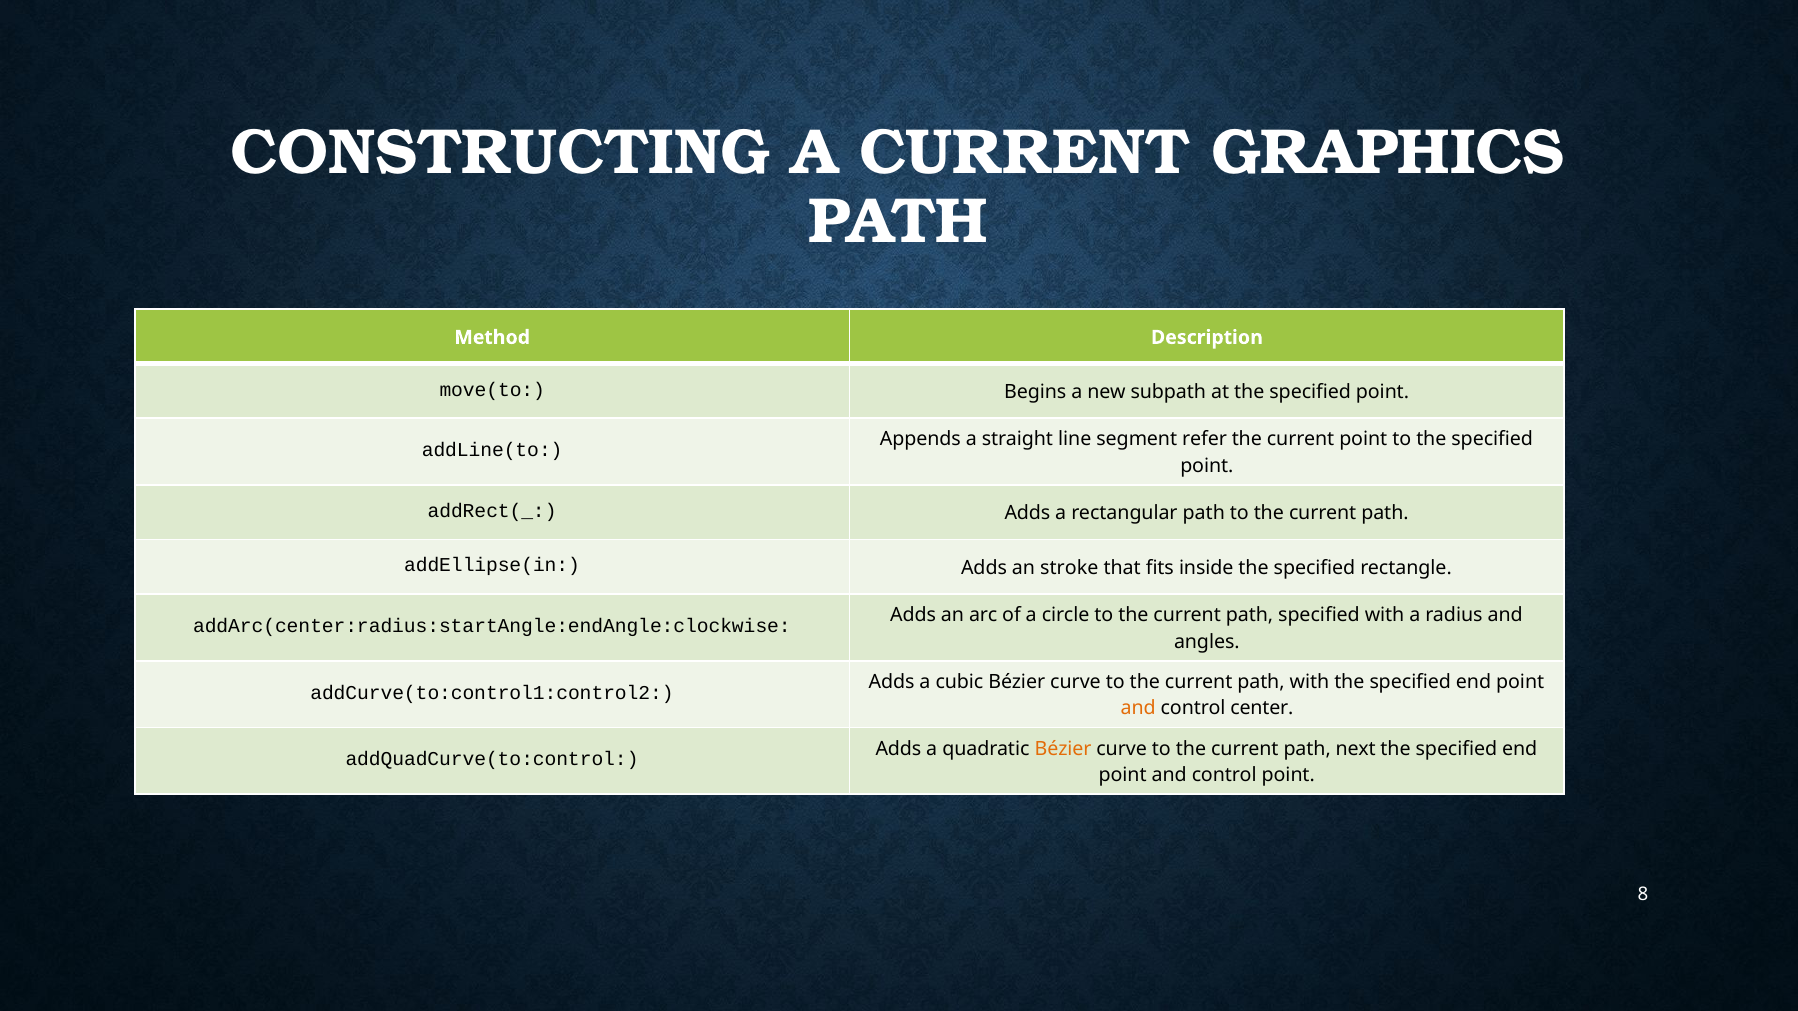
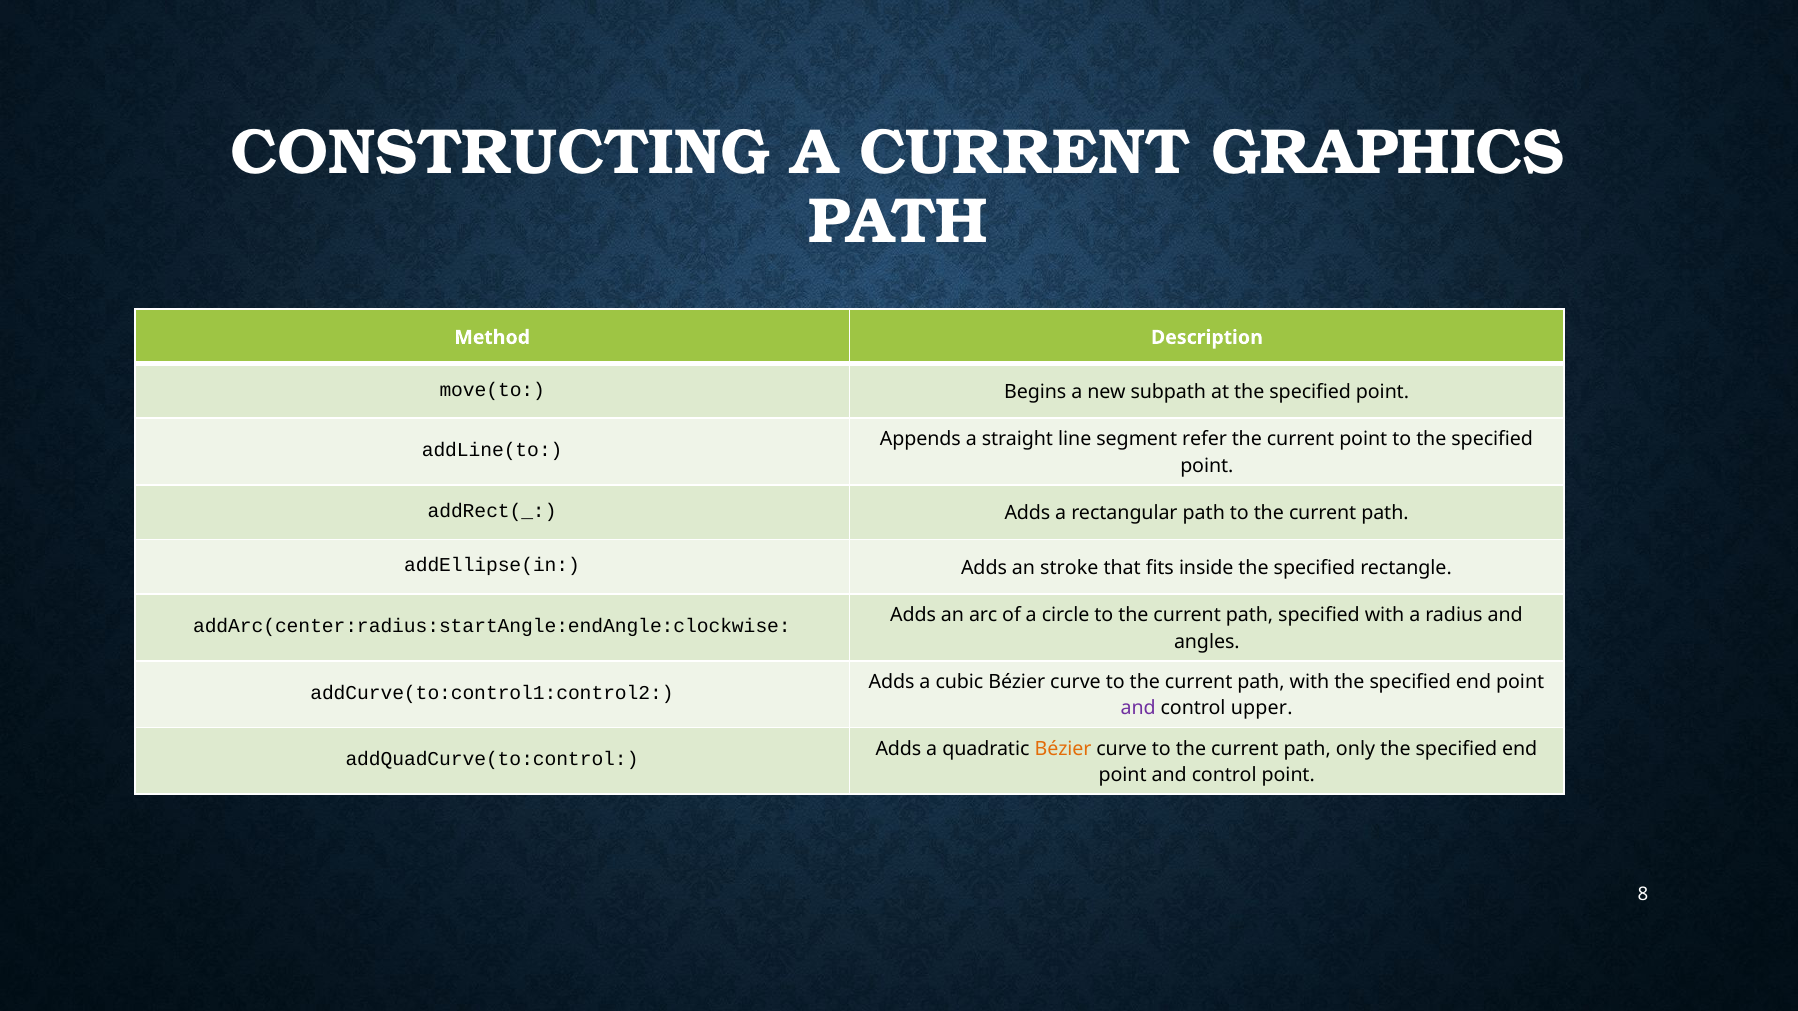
and at (1138, 709) colour: orange -> purple
center: center -> upper
next: next -> only
